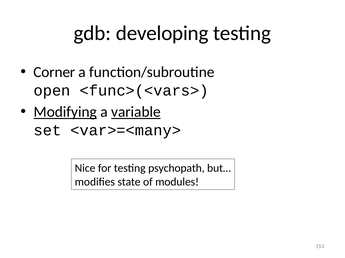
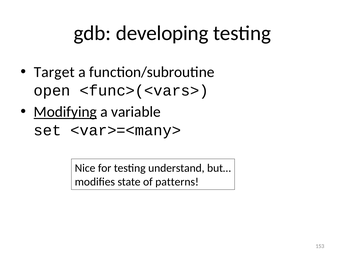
Corner: Corner -> Target
variable underline: present -> none
psychopath: psychopath -> understand
modules: modules -> patterns
